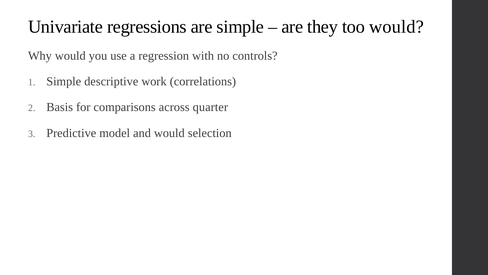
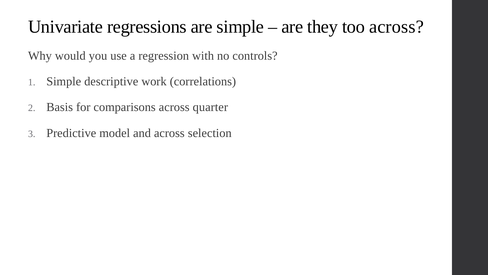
too would: would -> across
and would: would -> across
